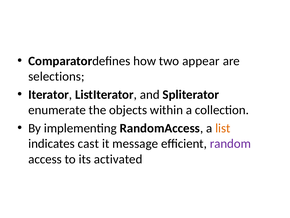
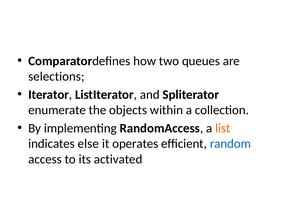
appear: appear -> queues
cast: cast -> else
message: message -> operates
random colour: purple -> blue
